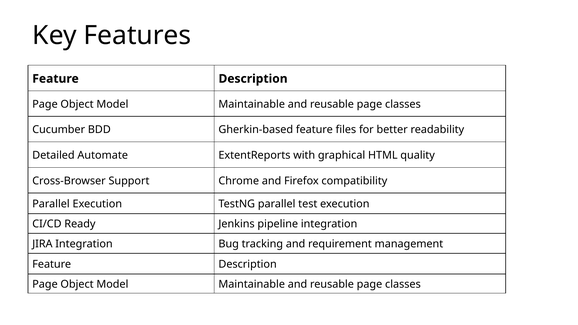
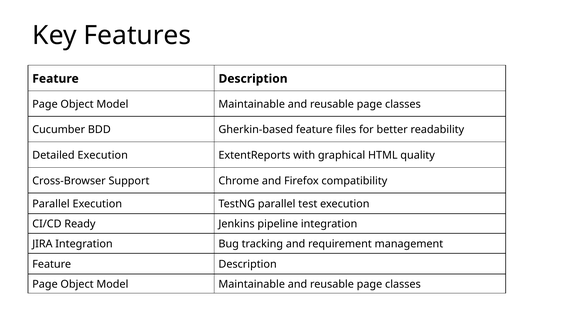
Detailed Automate: Automate -> Execution
